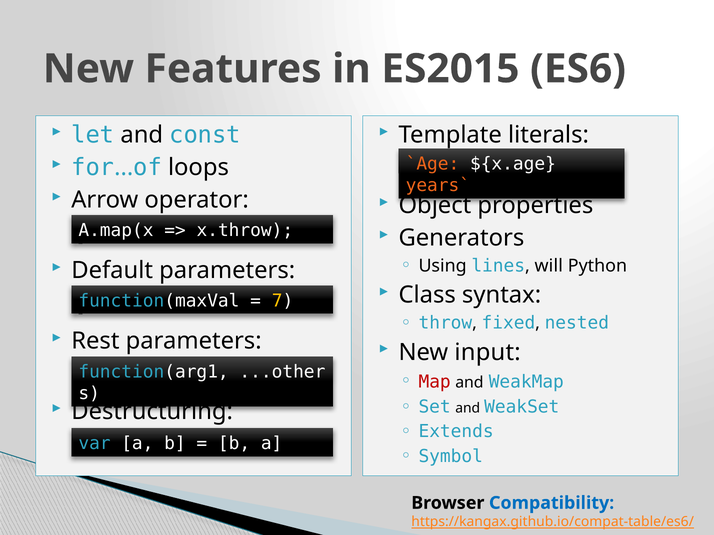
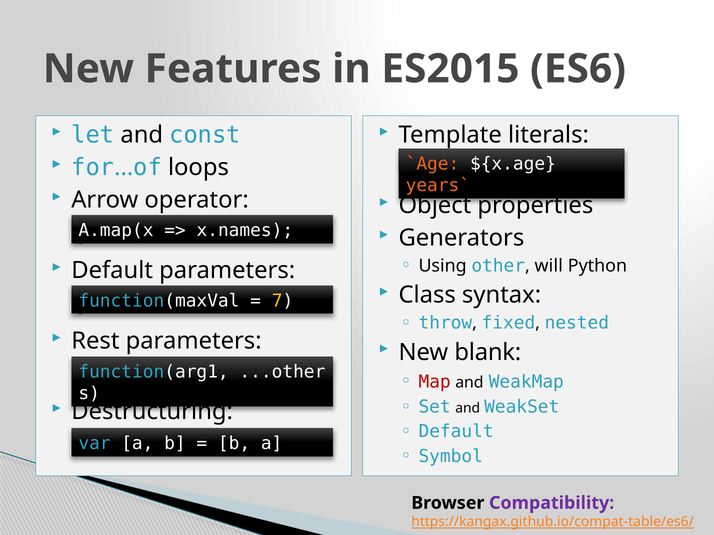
x.throw: x.throw -> x.names
lines: lines -> other
input: input -> blank
Extends at (456, 432): Extends -> Default
Compatibility colour: blue -> purple
